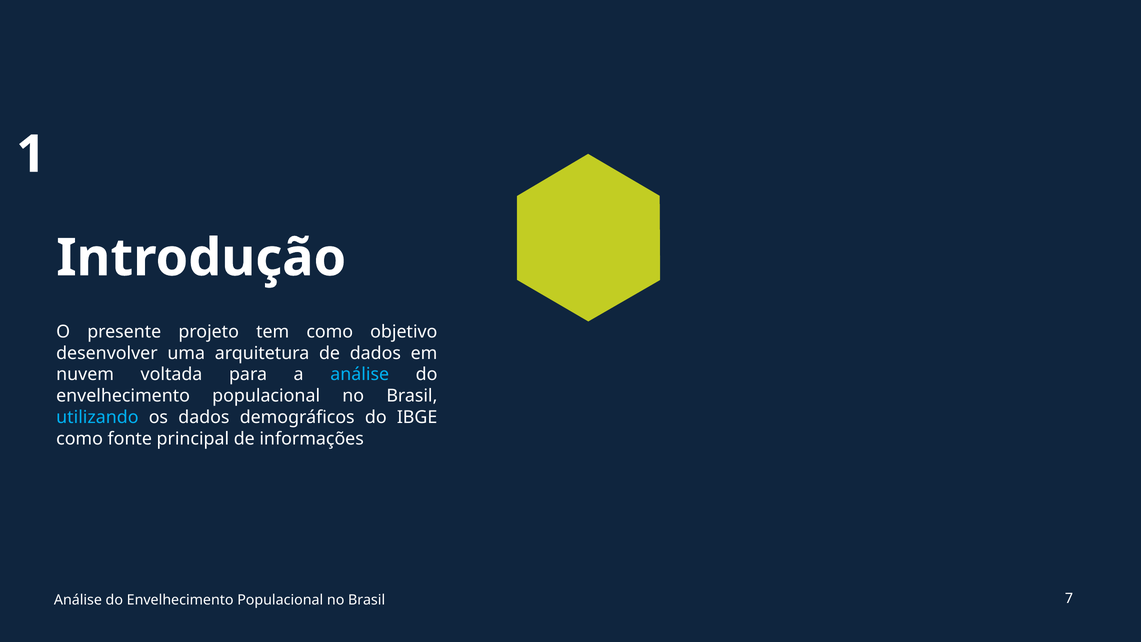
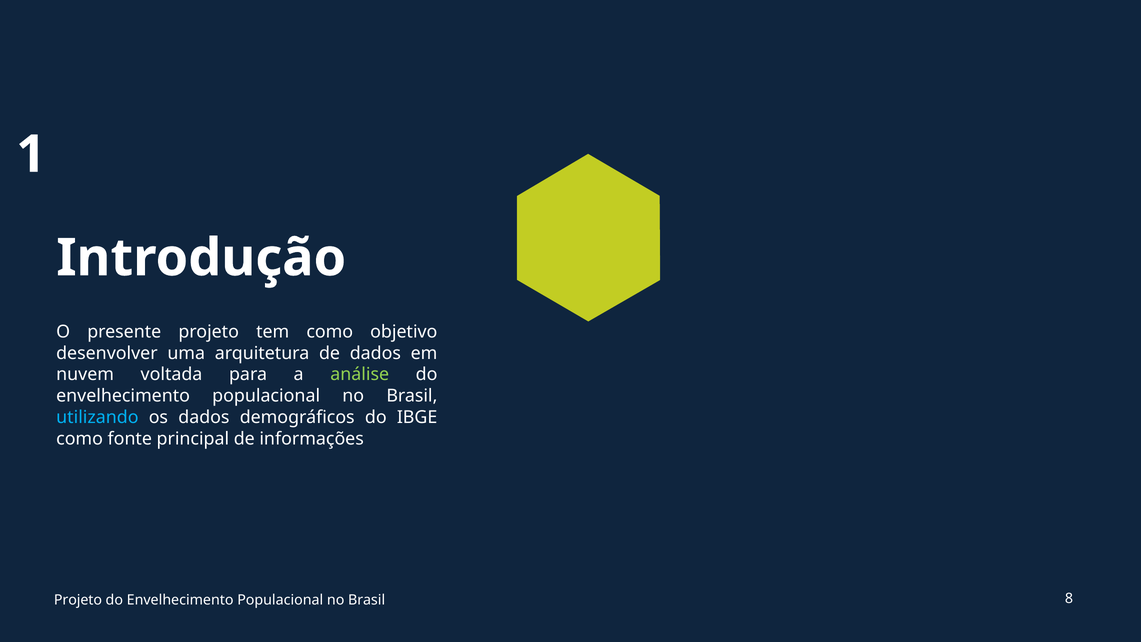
análise at (360, 374) colour: light blue -> light green
Análise at (78, 600): Análise -> Projeto
7: 7 -> 8
